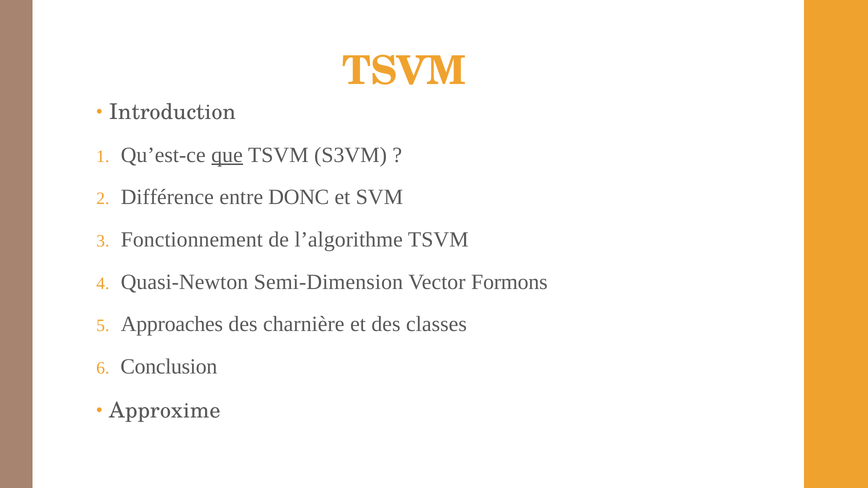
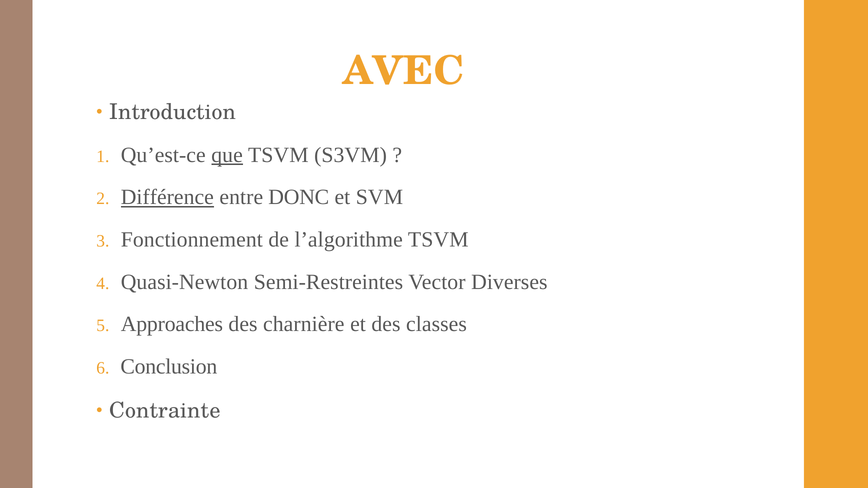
TSVM at (404, 71): TSVM -> AVEC
Différence underline: none -> present
Semi-Dimension: Semi-Dimension -> Semi-Restreintes
Formons: Formons -> Diverses
Approxime: Approxime -> Contrainte
